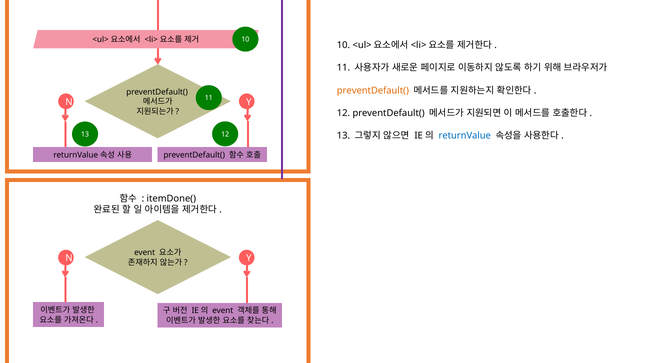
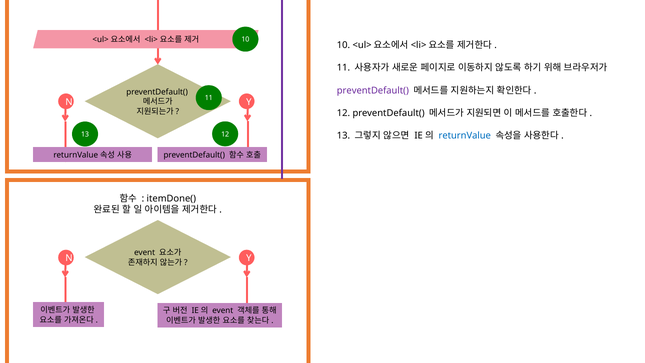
preventDefault( at (373, 90) colour: orange -> purple
